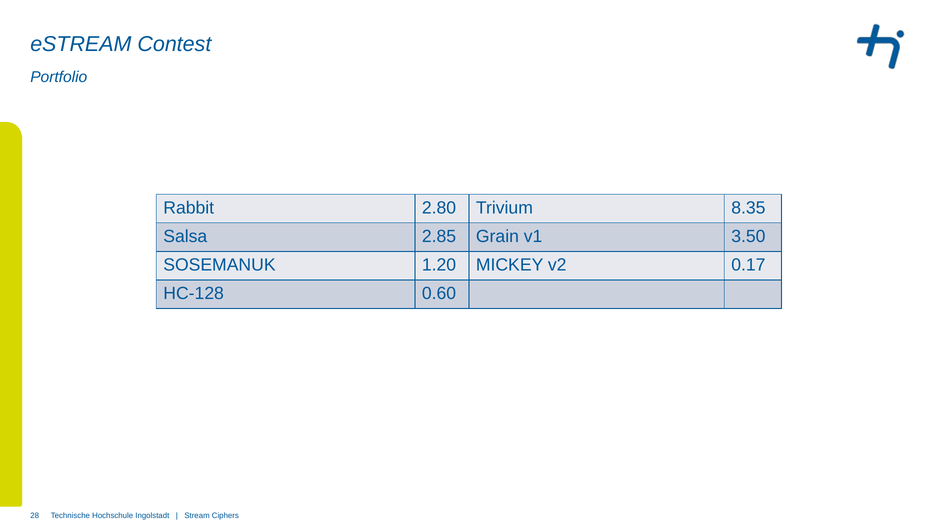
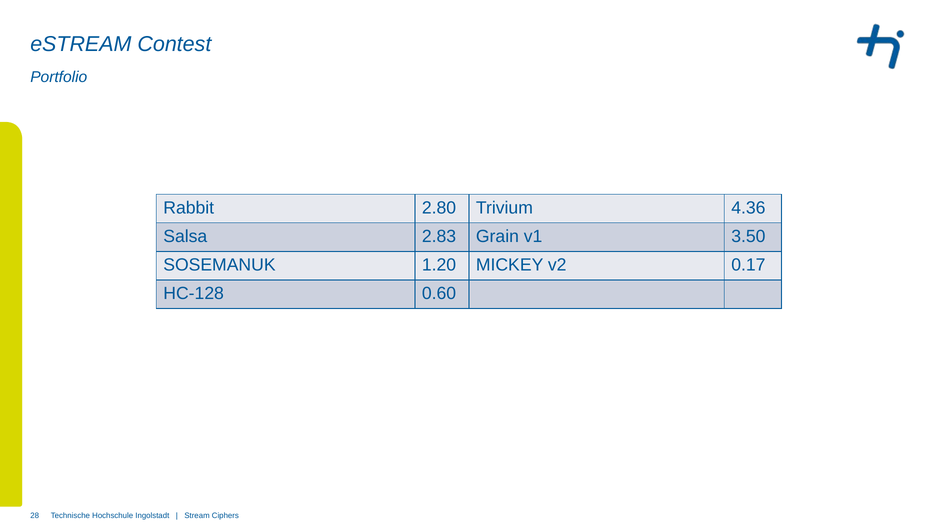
8.35: 8.35 -> 4.36
2.85: 2.85 -> 2.83
